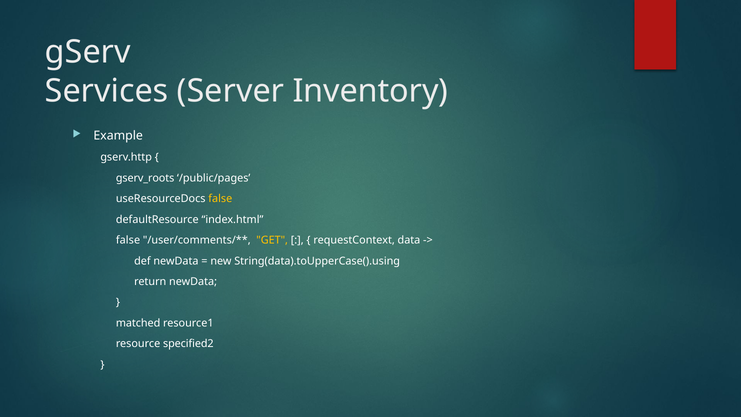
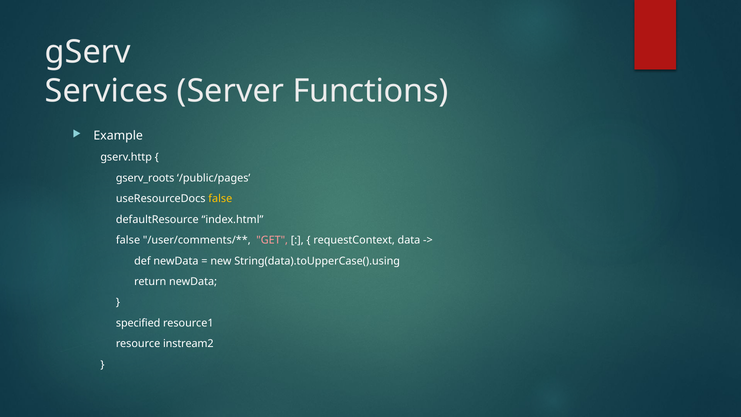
Inventory: Inventory -> Functions
GET colour: yellow -> pink
matched: matched -> specified
specified2: specified2 -> instream2
